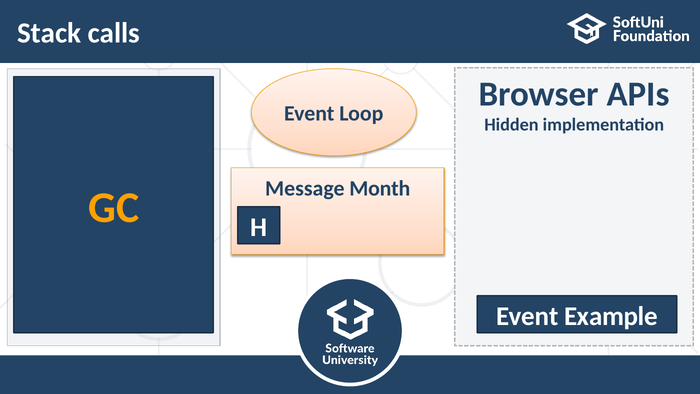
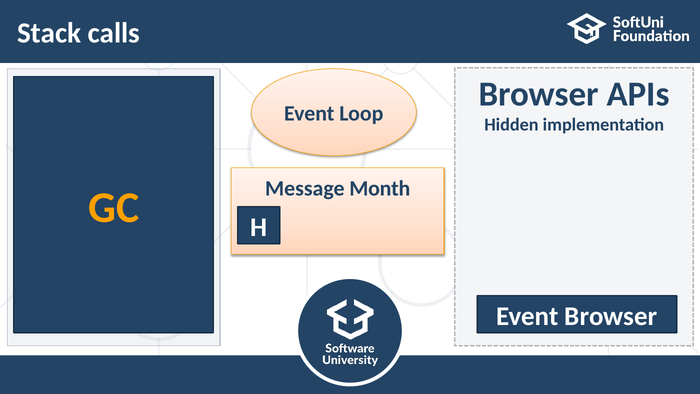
Event Example: Example -> Browser
